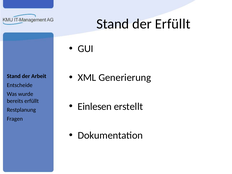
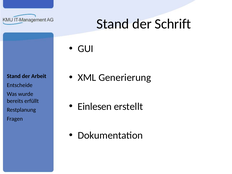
der Erfüllt: Erfüllt -> Schrift
